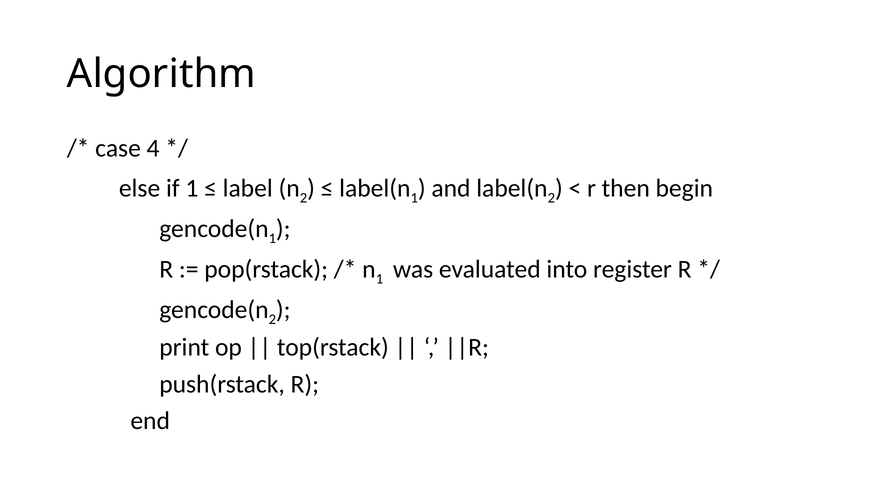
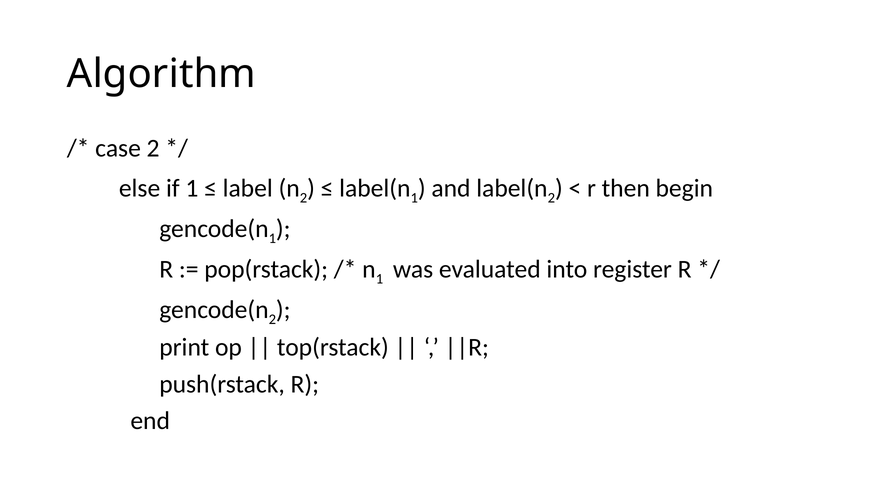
case 4: 4 -> 2
